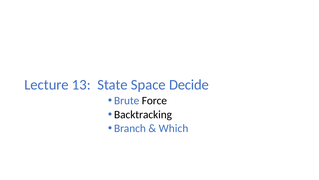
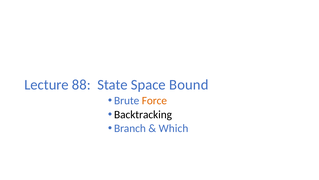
13: 13 -> 88
Decide: Decide -> Bound
Force colour: black -> orange
